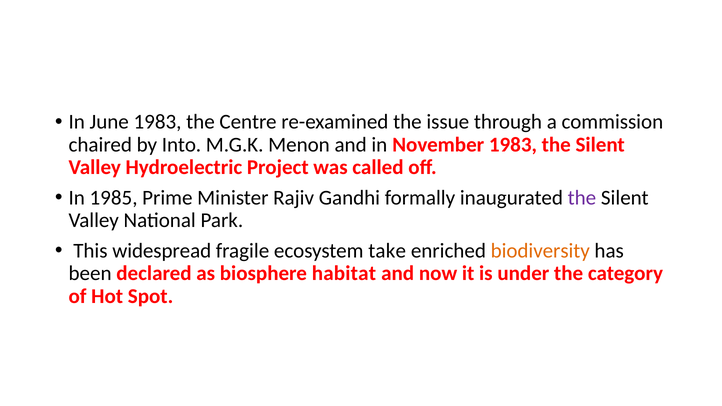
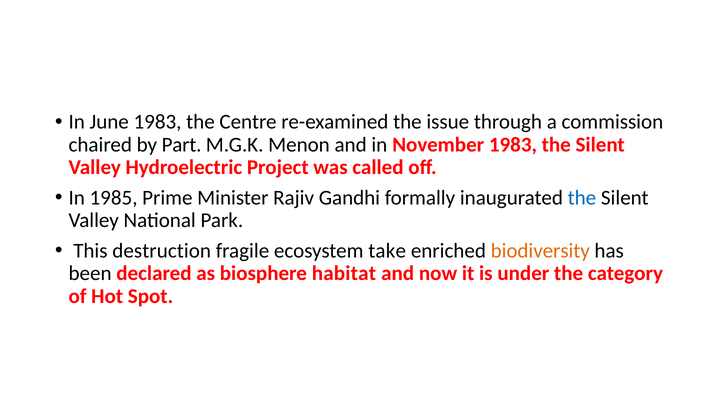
Into: Into -> Part
the at (582, 198) colour: purple -> blue
widespread: widespread -> destruction
